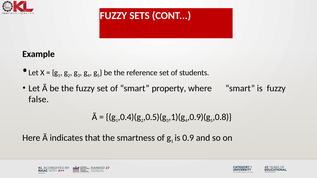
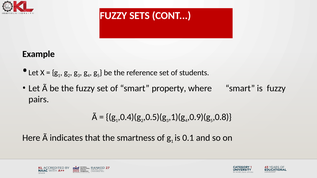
false: false -> pairs
0.9: 0.9 -> 0.1
